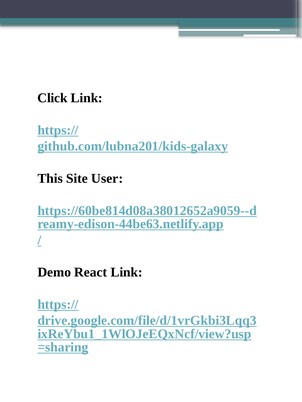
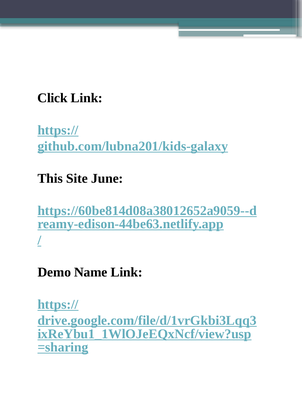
User: User -> June
React: React -> Name
